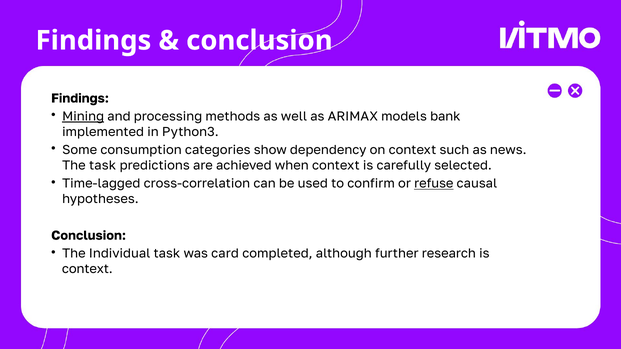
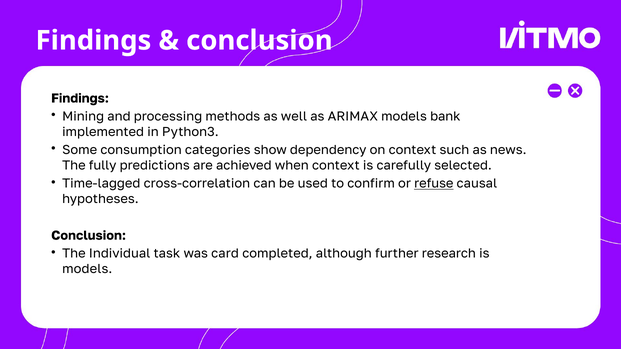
Mining underline: present -> none
The task: task -> fully
context at (87, 269): context -> models
